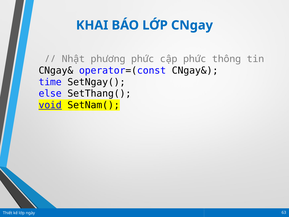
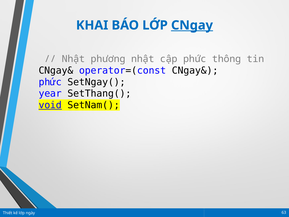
CNgay underline: none -> present
phương phức: phức -> nhật
time at (50, 82): time -> phức
else: else -> year
